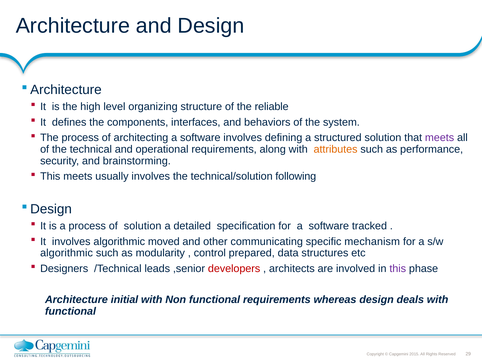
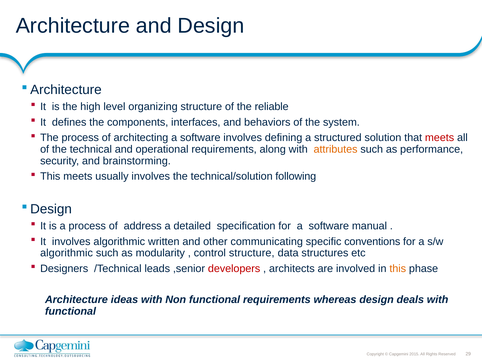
meets at (440, 138) colour: purple -> red
of solution: solution -> address
tracked: tracked -> manual
moved: moved -> written
mechanism: mechanism -> conventions
control prepared: prepared -> structure
this at (398, 269) colour: purple -> orange
initial: initial -> ideas
